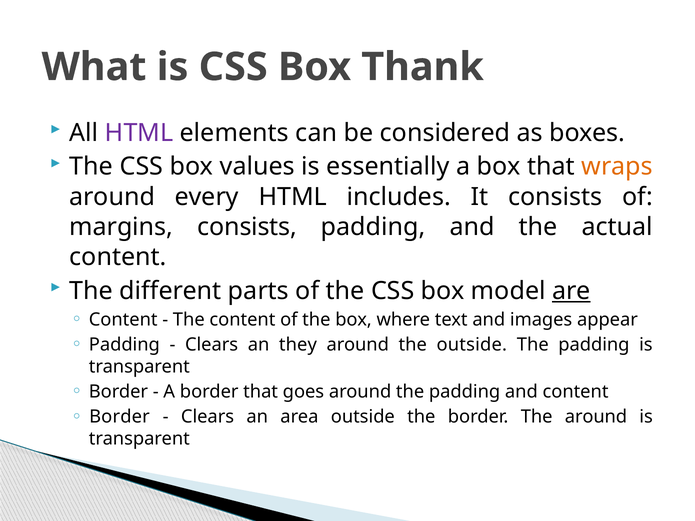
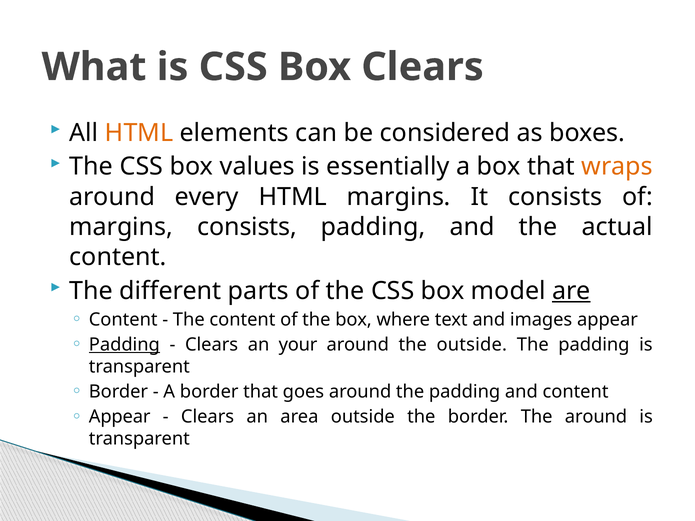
Box Thank: Thank -> Clears
HTML at (139, 133) colour: purple -> orange
HTML includes: includes -> margins
Padding at (124, 345) underline: none -> present
they: they -> your
Border at (119, 417): Border -> Appear
